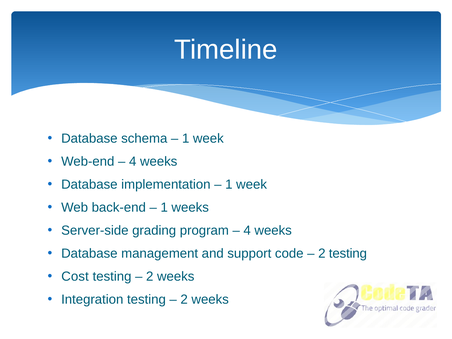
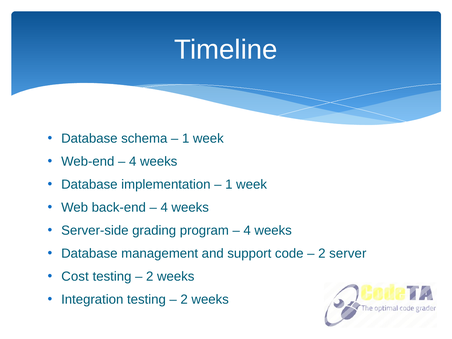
1 at (164, 208): 1 -> 4
2 testing: testing -> server
